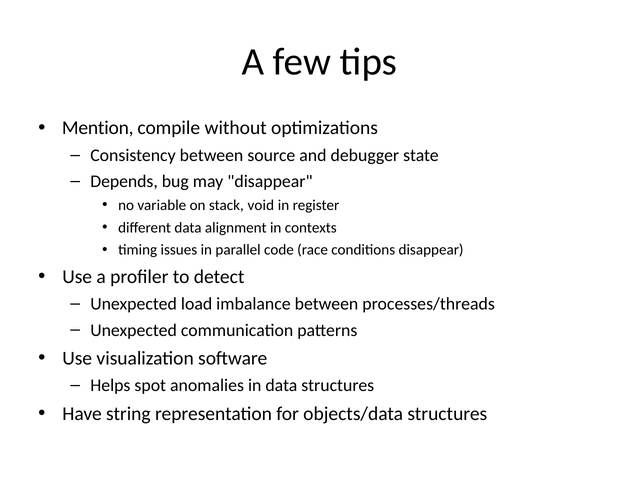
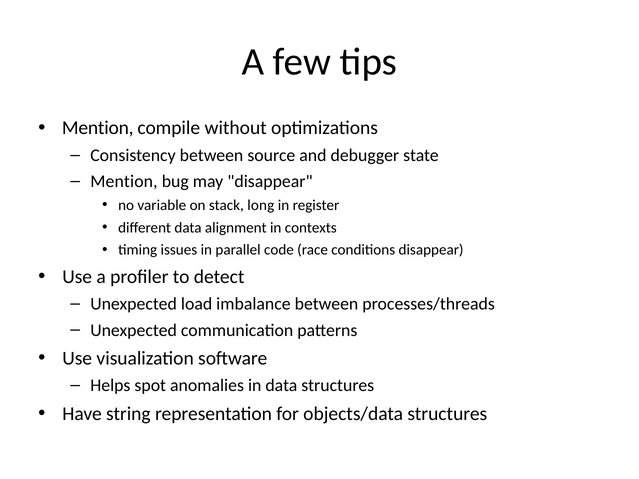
Depends at (124, 182): Depends -> Mention
void: void -> long
